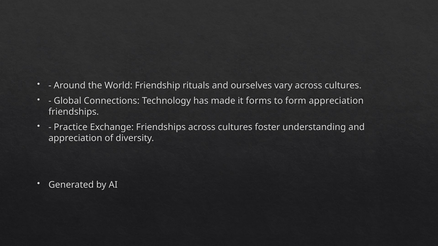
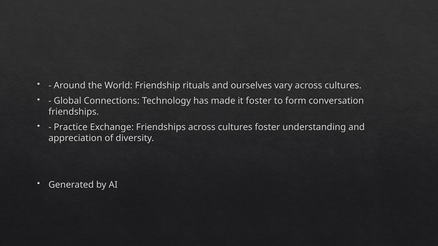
it forms: forms -> foster
form appreciation: appreciation -> conversation
